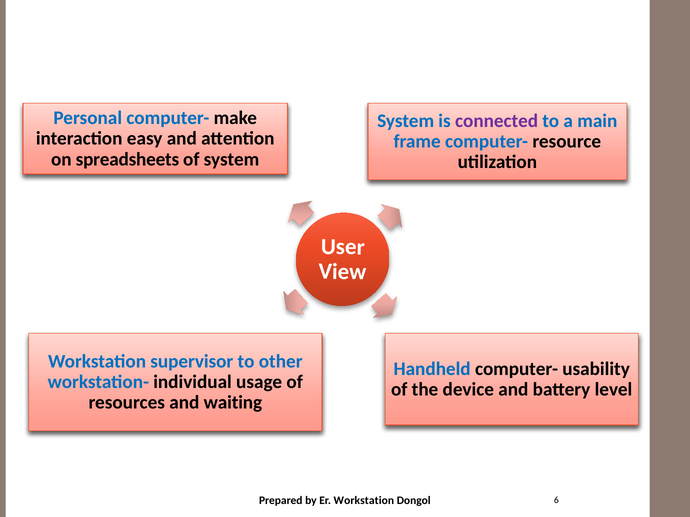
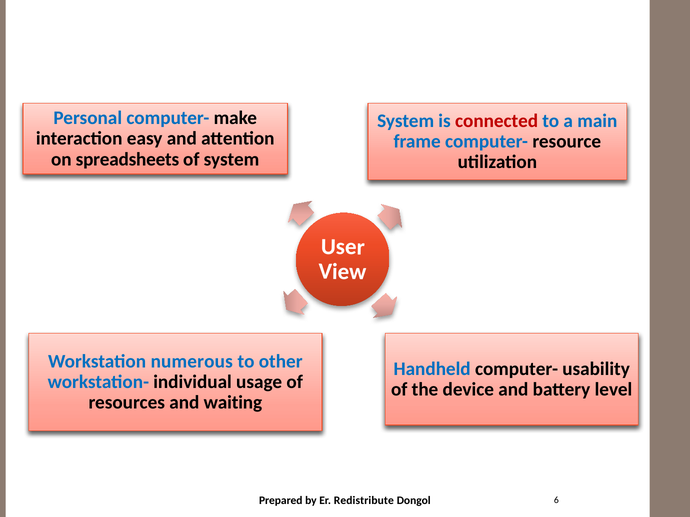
connected colour: purple -> red
supervisor: supervisor -> numerous
Er Workstation: Workstation -> Redistribute
